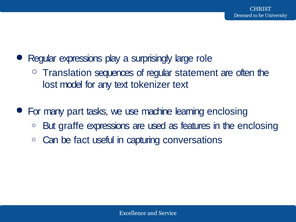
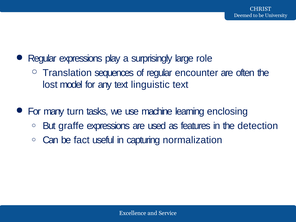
statement: statement -> encounter
tokenizer: tokenizer -> linguistic
part: part -> turn
the enclosing: enclosing -> detection
conversations: conversations -> normalization
